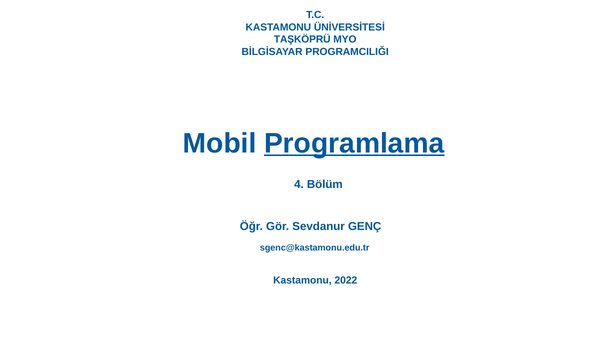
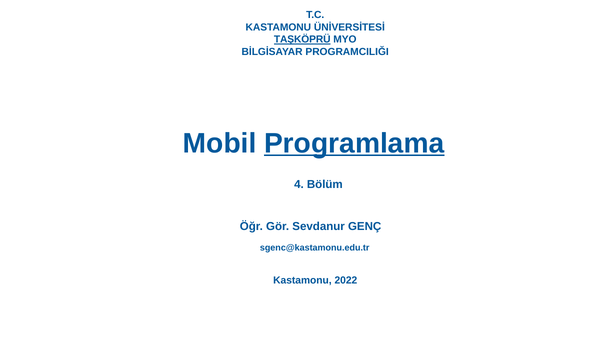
TAŞKÖPRÜ underline: none -> present
